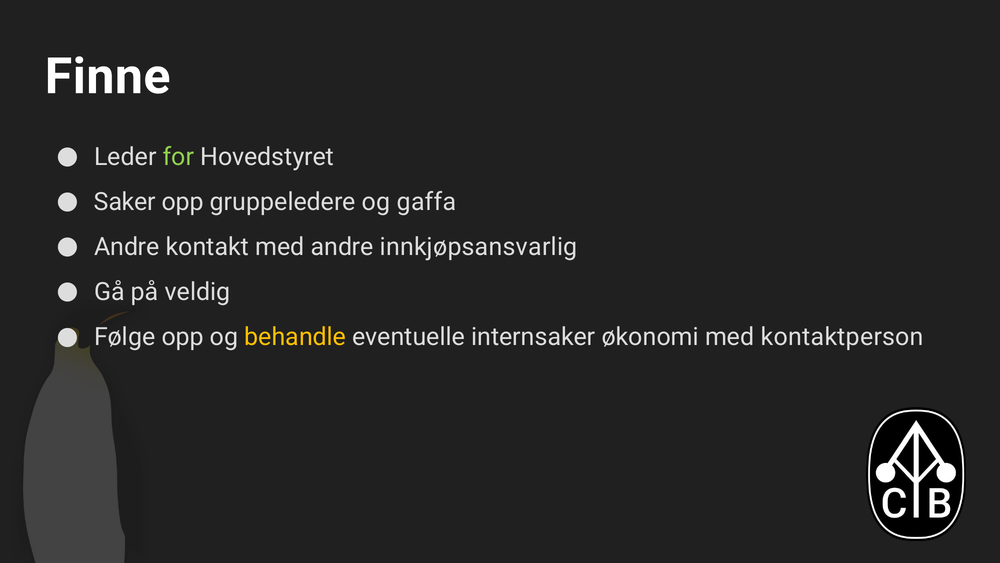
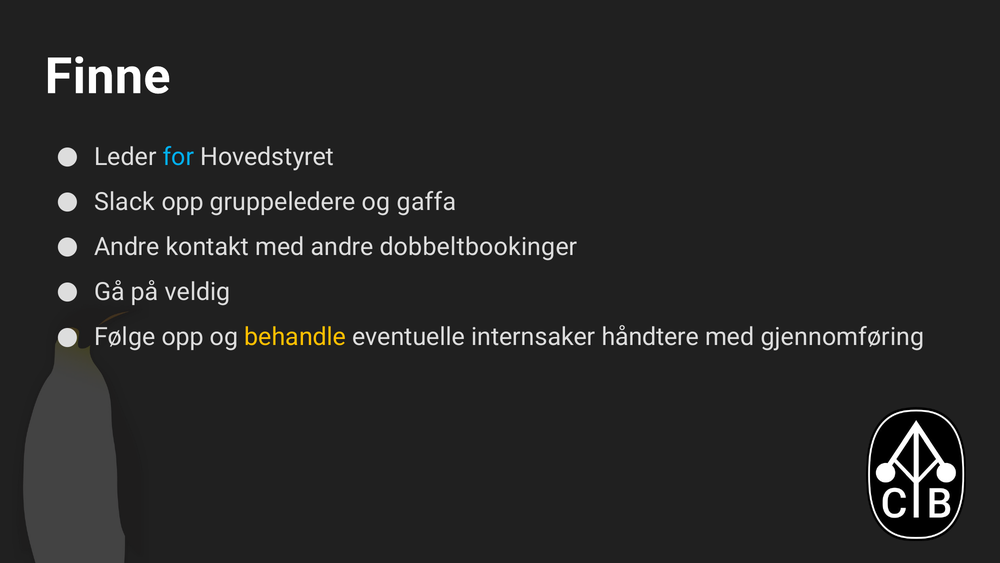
for colour: light green -> light blue
Saker: Saker -> Slack
innkjøpsansvarlig: innkjøpsansvarlig -> dobbeltbookinger
økonomi: økonomi -> håndtere
kontaktperson: kontaktperson -> gjennomføring
